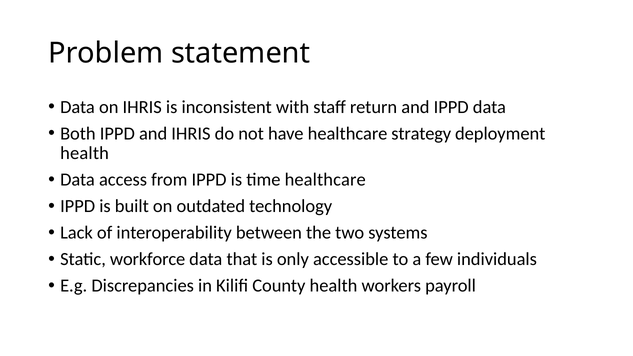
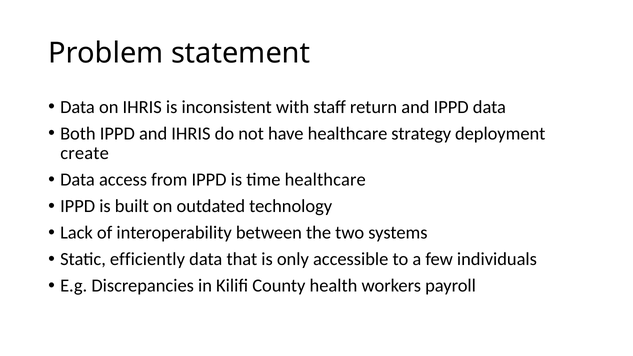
health at (85, 153): health -> create
workforce: workforce -> efficiently
